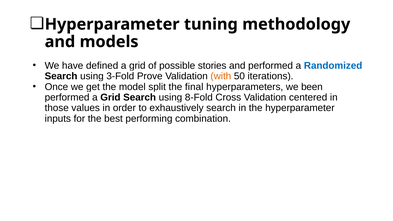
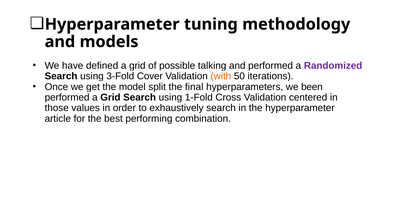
stories: stories -> talking
Randomized colour: blue -> purple
Prove: Prove -> Cover
8-Fold: 8-Fold -> 1-Fold
inputs: inputs -> article
